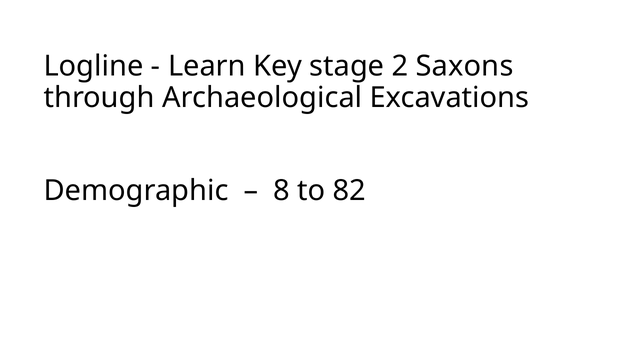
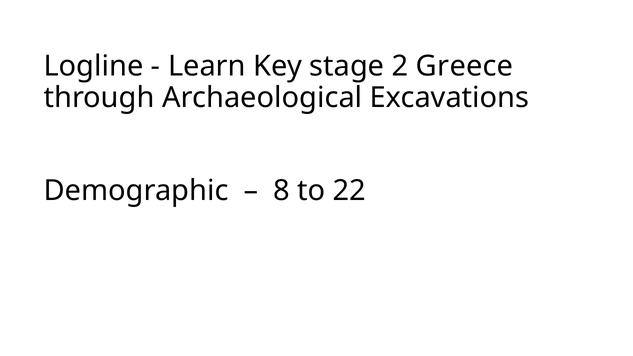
Saxons: Saxons -> Greece
82: 82 -> 22
